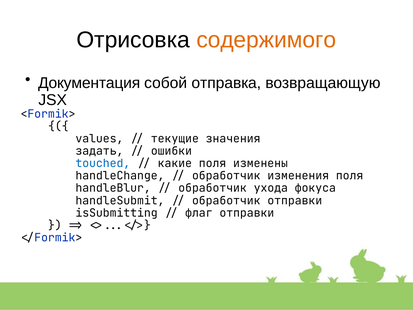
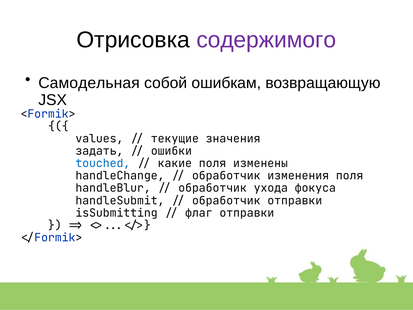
содержимого colour: orange -> purple
Документация: Документация -> Самодельная
отправка: отправка -> ошибкам
